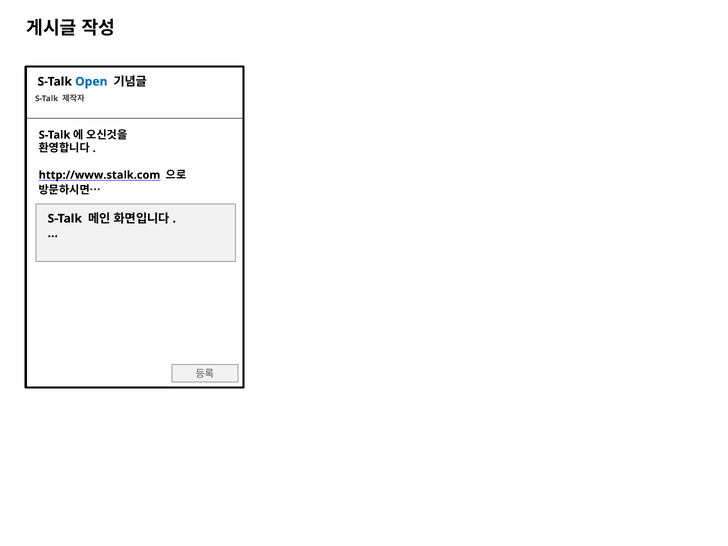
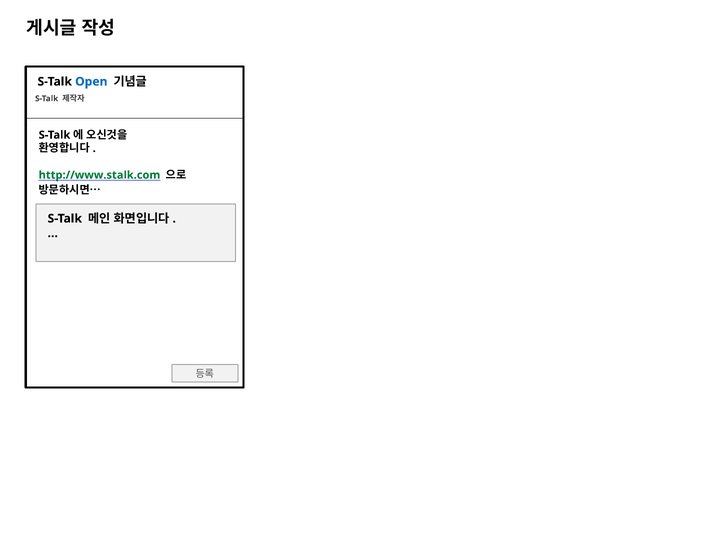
http://www.stalk.com colour: black -> green
